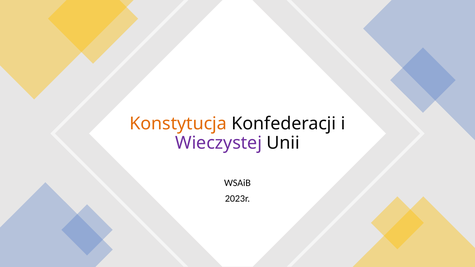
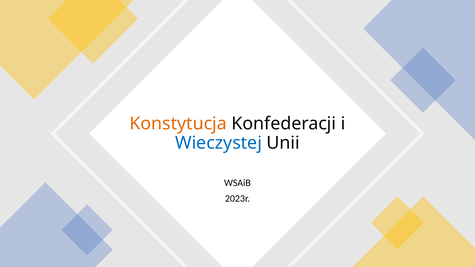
Wieczystej colour: purple -> blue
